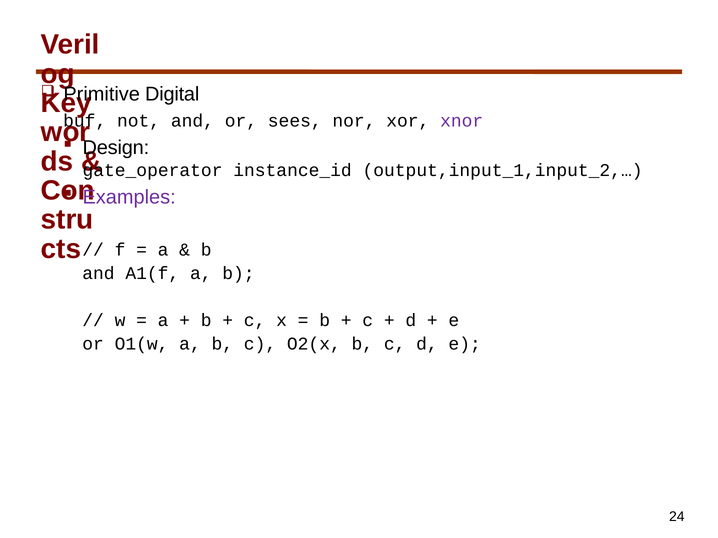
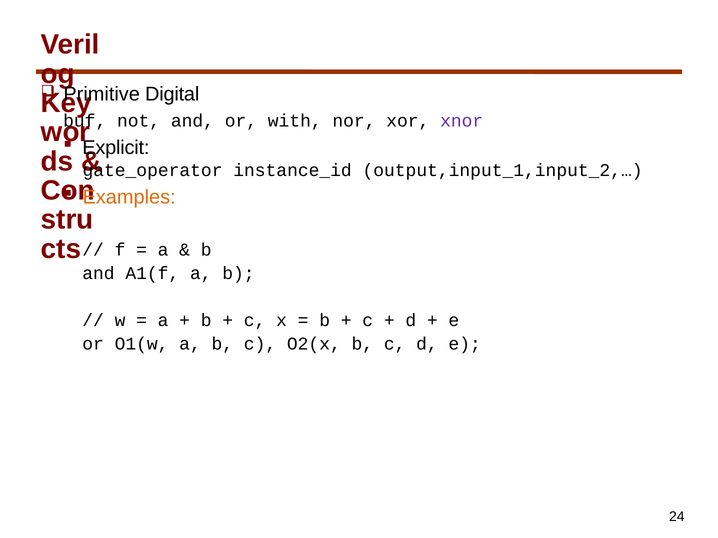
sees: sees -> with
Design: Design -> Explicit
Examples colour: purple -> orange
